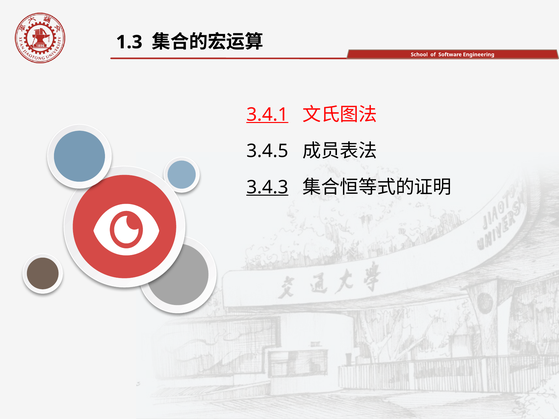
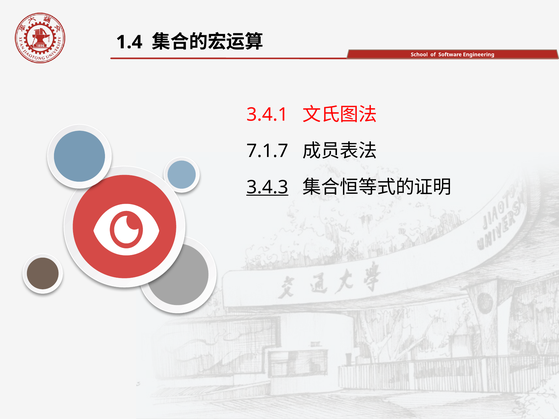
1.3: 1.3 -> 1.4
3.4.1 underline: present -> none
3.4.5: 3.4.5 -> 7.1.7
